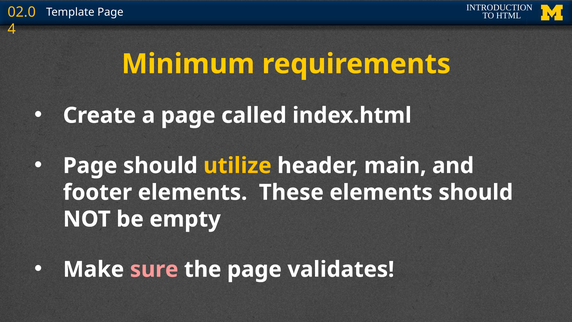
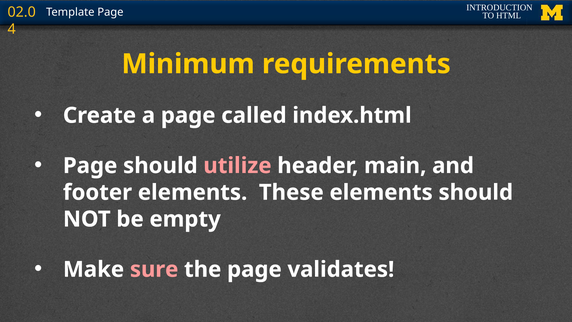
utilize colour: yellow -> pink
